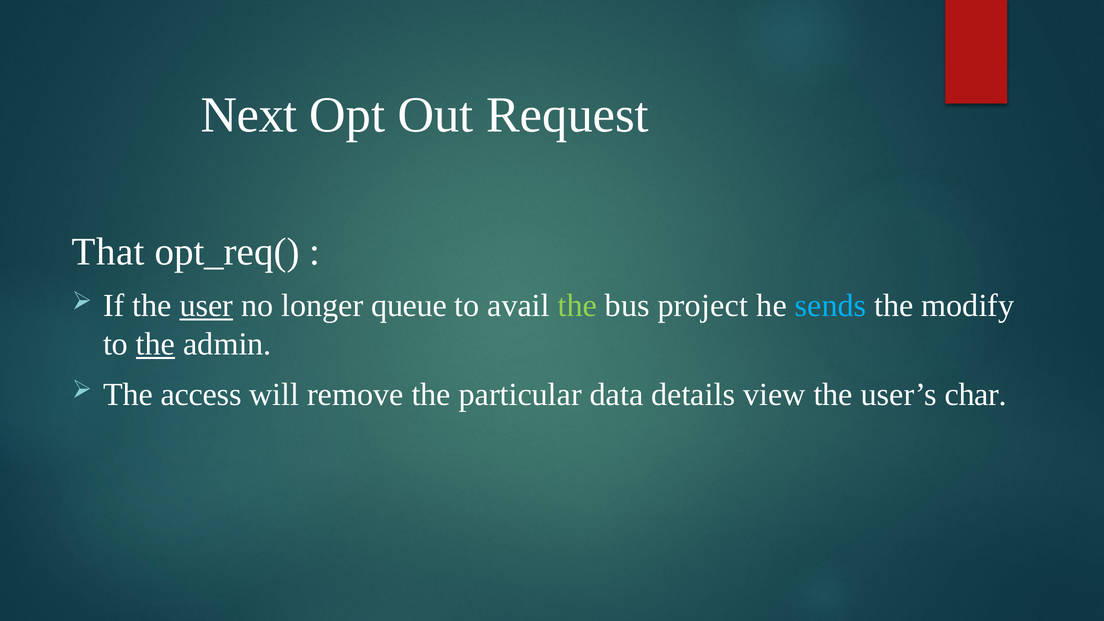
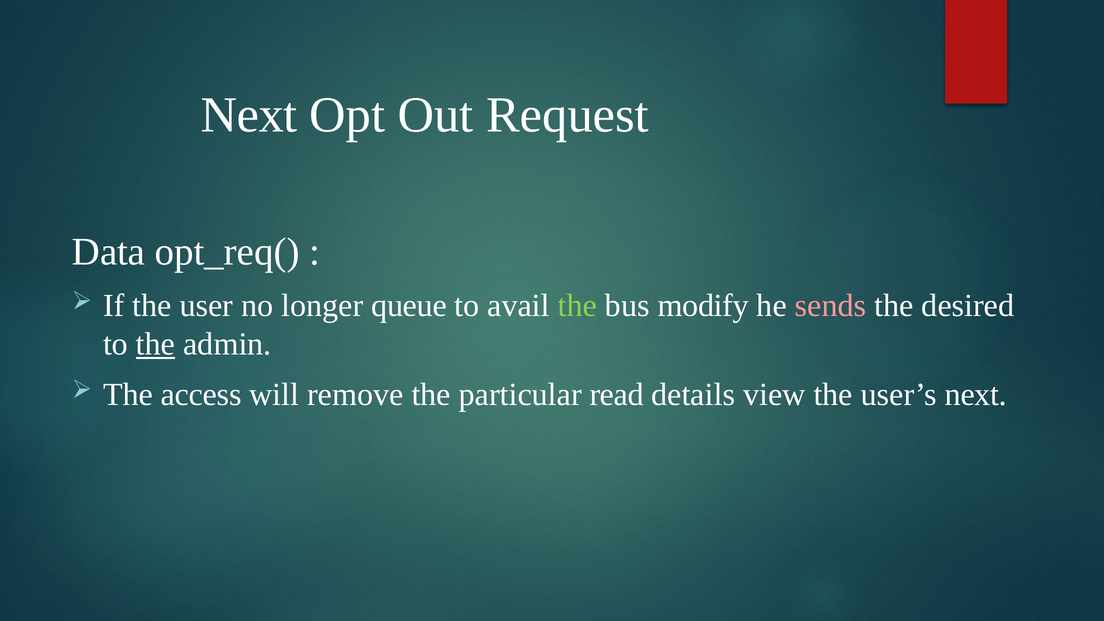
That: That -> Data
user underline: present -> none
project: project -> modify
sends colour: light blue -> pink
modify: modify -> desired
data: data -> read
user’s char: char -> next
